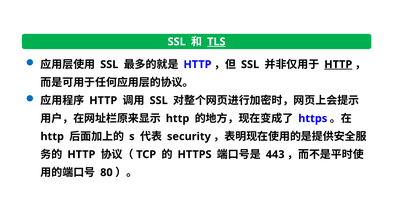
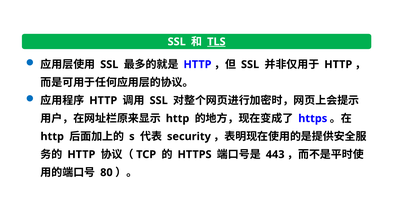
HTTP at (338, 64) underline: present -> none
